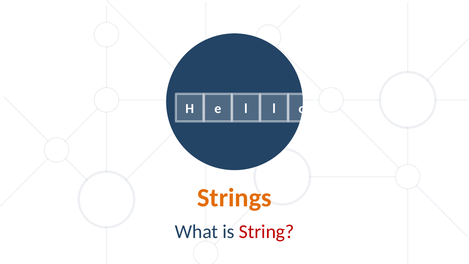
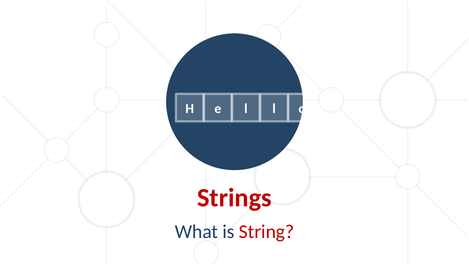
Strings colour: orange -> red
